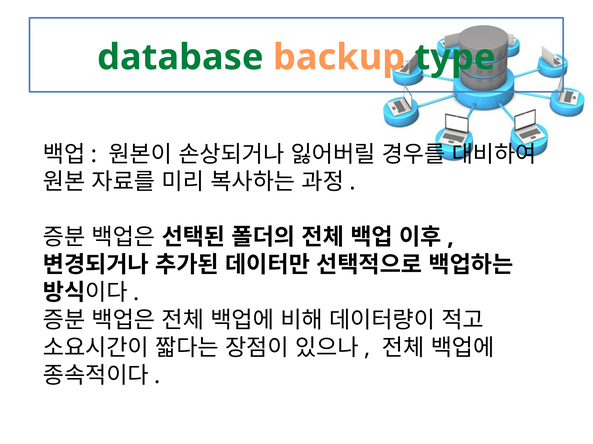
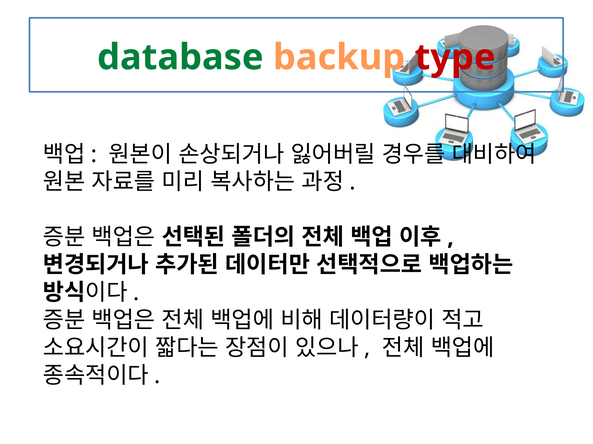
type colour: green -> red
